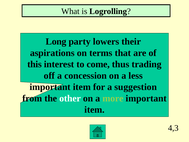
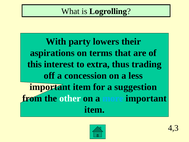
Long: Long -> With
come: come -> extra
more colour: light green -> light blue
